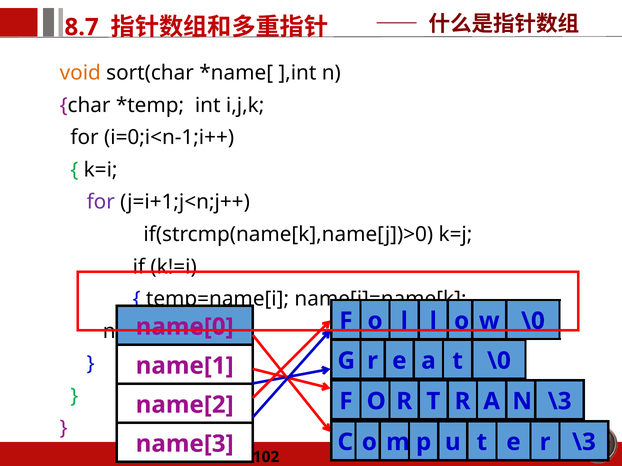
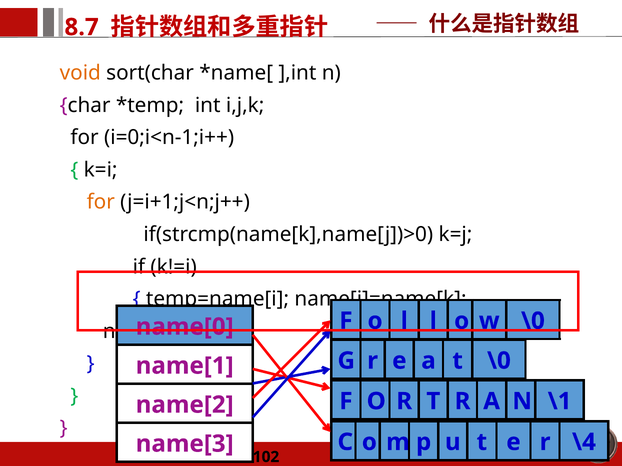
for at (101, 202) colour: purple -> orange
N \3: \3 -> \1
r \3: \3 -> \4
